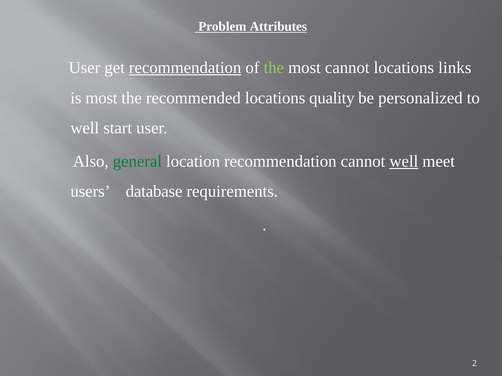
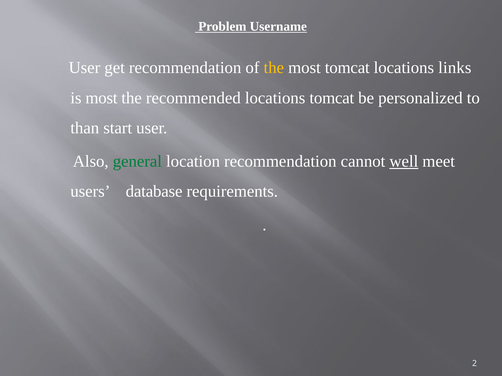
Attributes: Attributes -> Username
recommendation at (185, 68) underline: present -> none
the at (274, 68) colour: light green -> yellow
most cannot: cannot -> tomcat
locations quality: quality -> tomcat
well at (85, 128): well -> than
